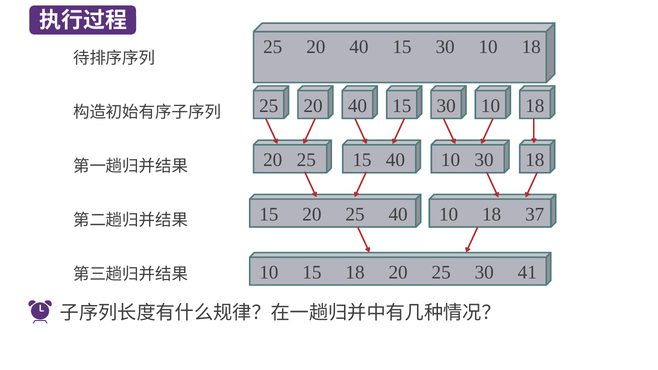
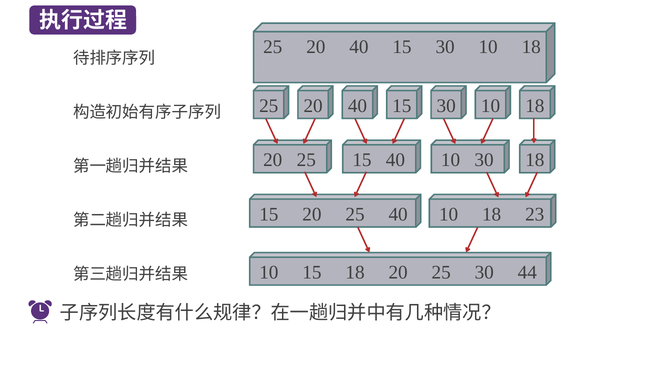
37: 37 -> 23
41: 41 -> 44
